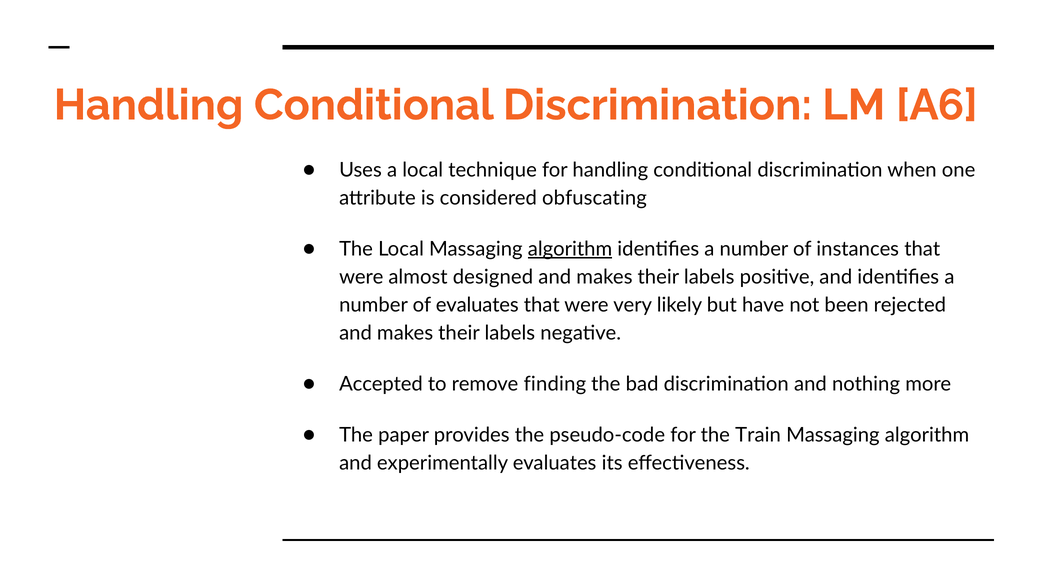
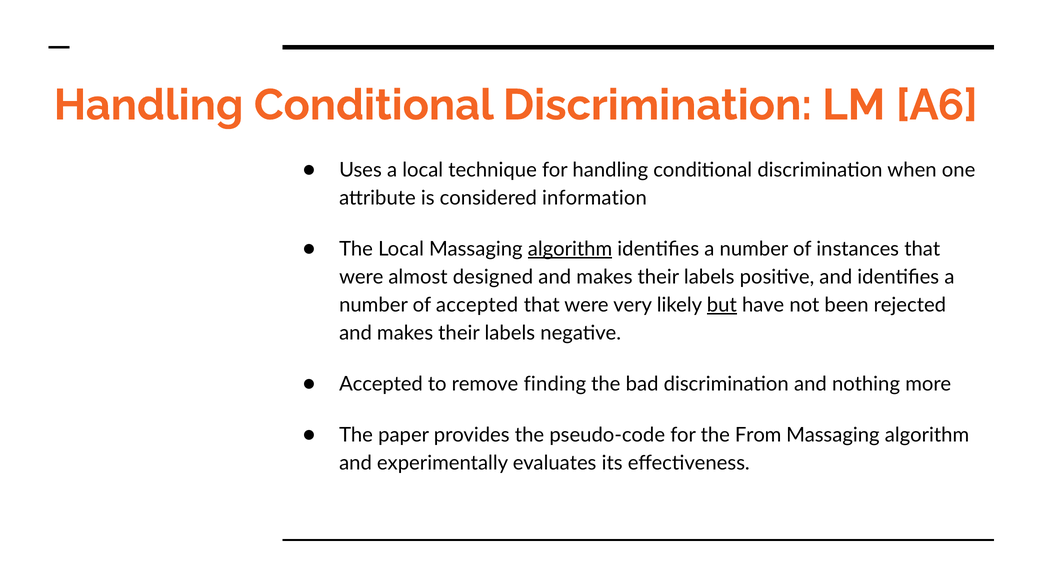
obfuscating: obfuscating -> information
of evaluates: evaluates -> accepted
but underline: none -> present
Train: Train -> From
